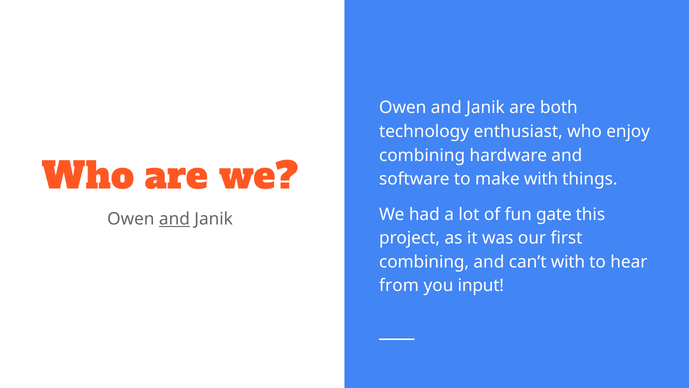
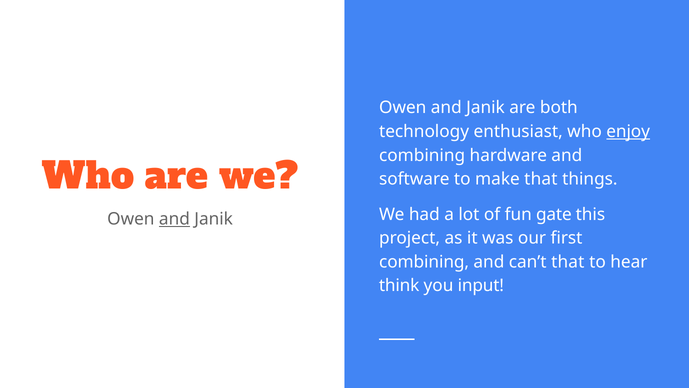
enjoy underline: none -> present
make with: with -> that
can’t with: with -> that
from: from -> think
